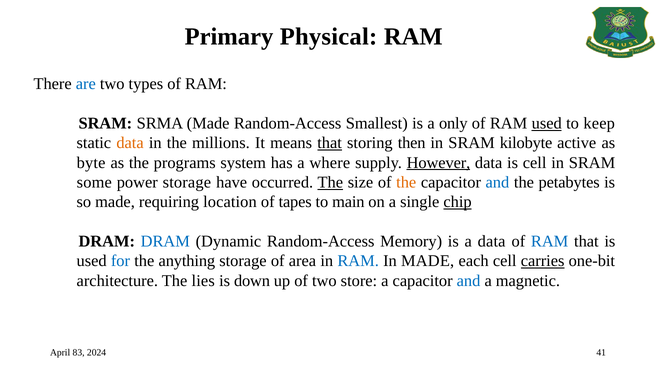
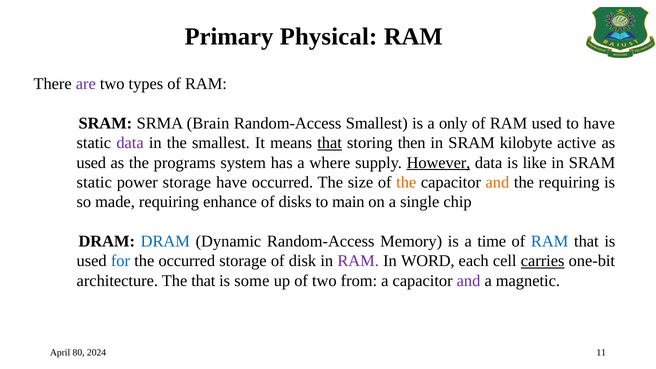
are colour: blue -> purple
SRMA Made: Made -> Brain
used at (547, 123) underline: present -> none
to keep: keep -> have
data at (130, 143) colour: orange -> purple
the millions: millions -> smallest
byte at (91, 163): byte -> used
is cell: cell -> like
some at (94, 182): some -> static
The at (330, 182) underline: present -> none
and at (497, 182) colour: blue -> orange
the petabytes: petabytes -> requiring
location: location -> enhance
tapes: tapes -> disks
chip underline: present -> none
a data: data -> time
the anything: anything -> occurred
area: area -> disk
RAM at (358, 261) colour: blue -> purple
In MADE: MADE -> WORD
The lies: lies -> that
down: down -> some
store: store -> from
and at (469, 281) colour: blue -> purple
83: 83 -> 80
41: 41 -> 11
